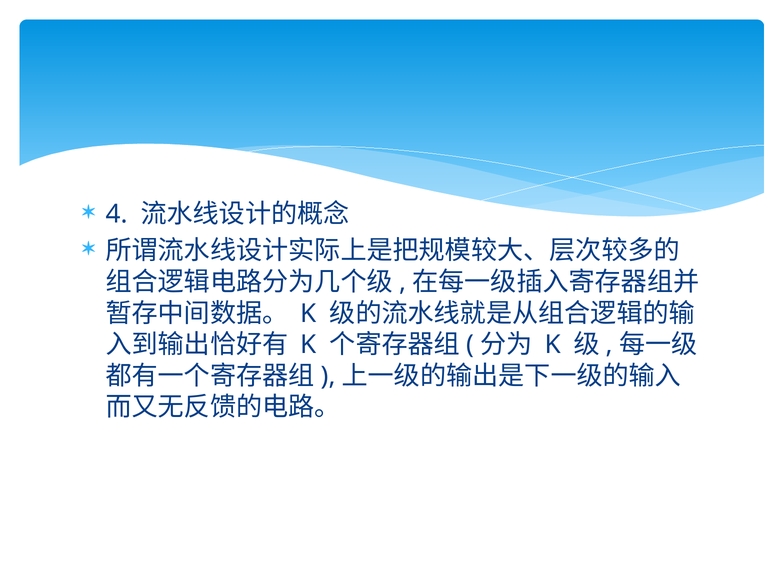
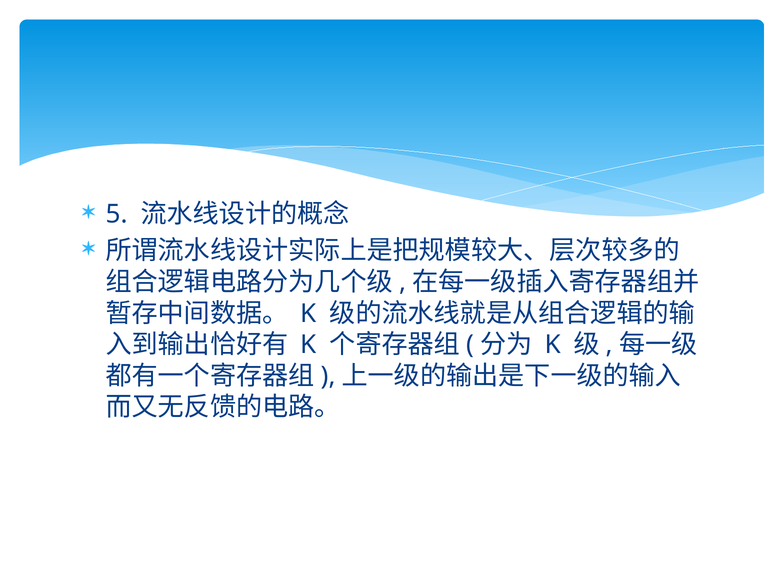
4: 4 -> 5
